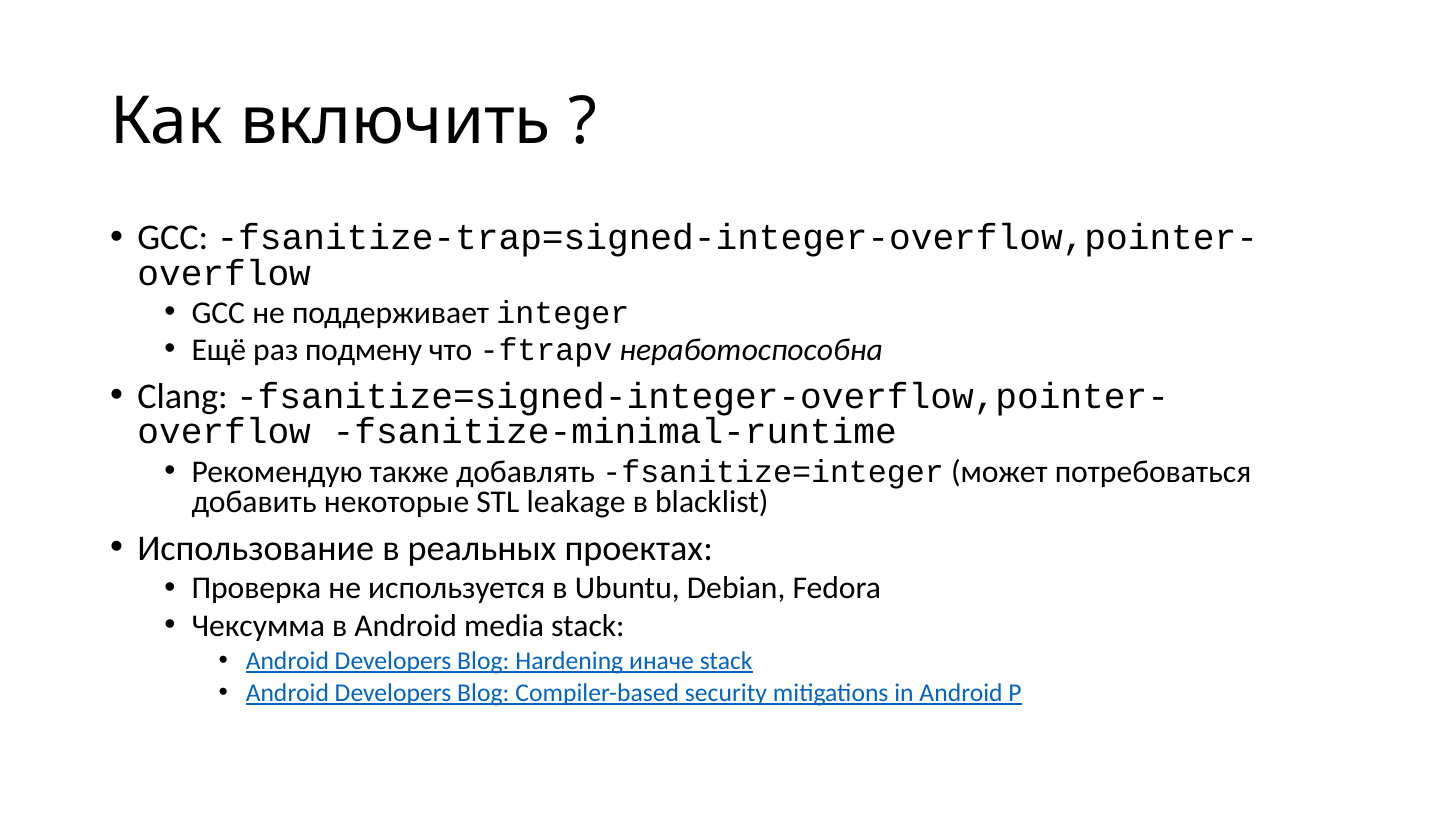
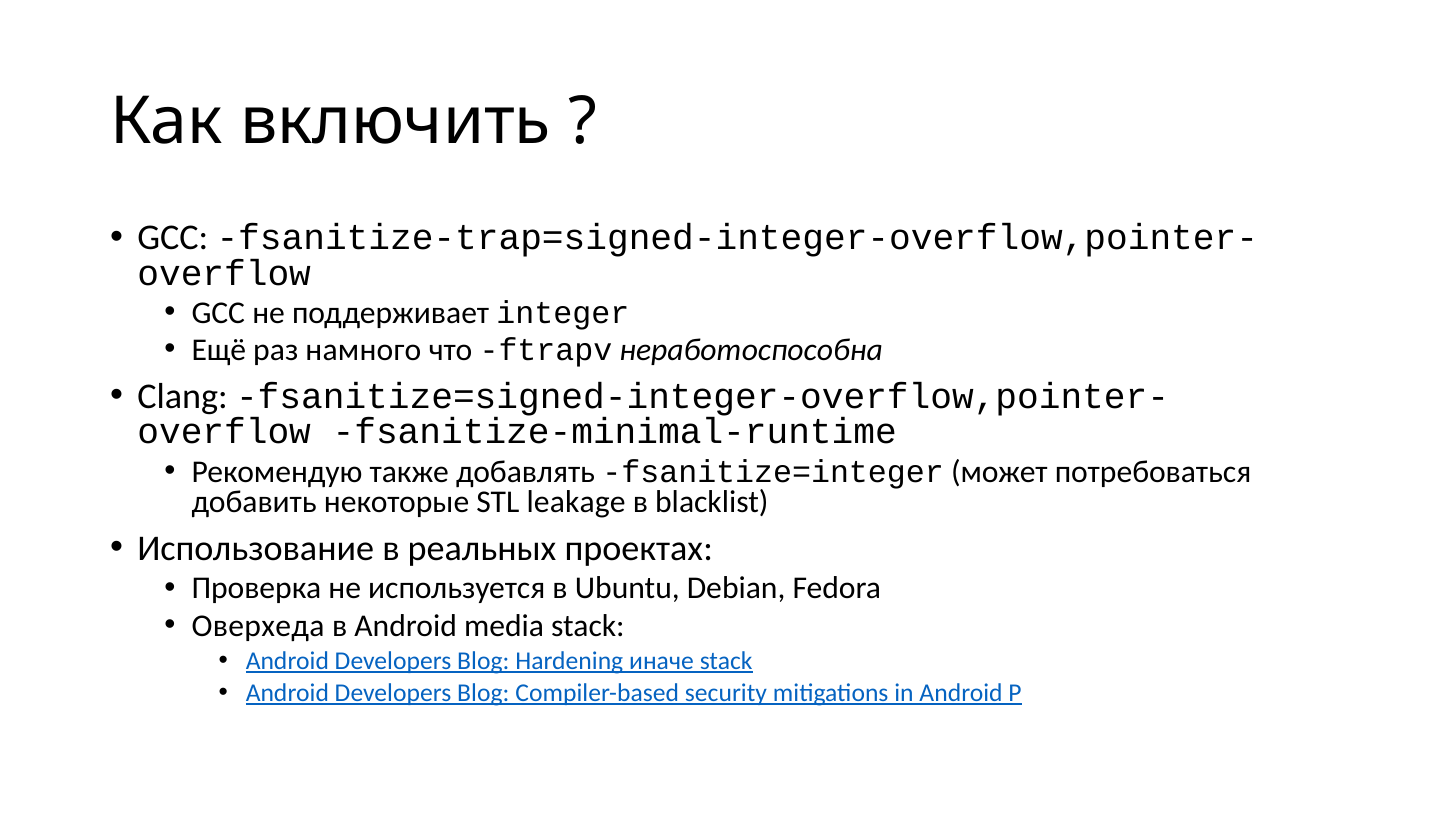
подмену: подмену -> намного
Чексумма: Чексумма -> Оверхеда
